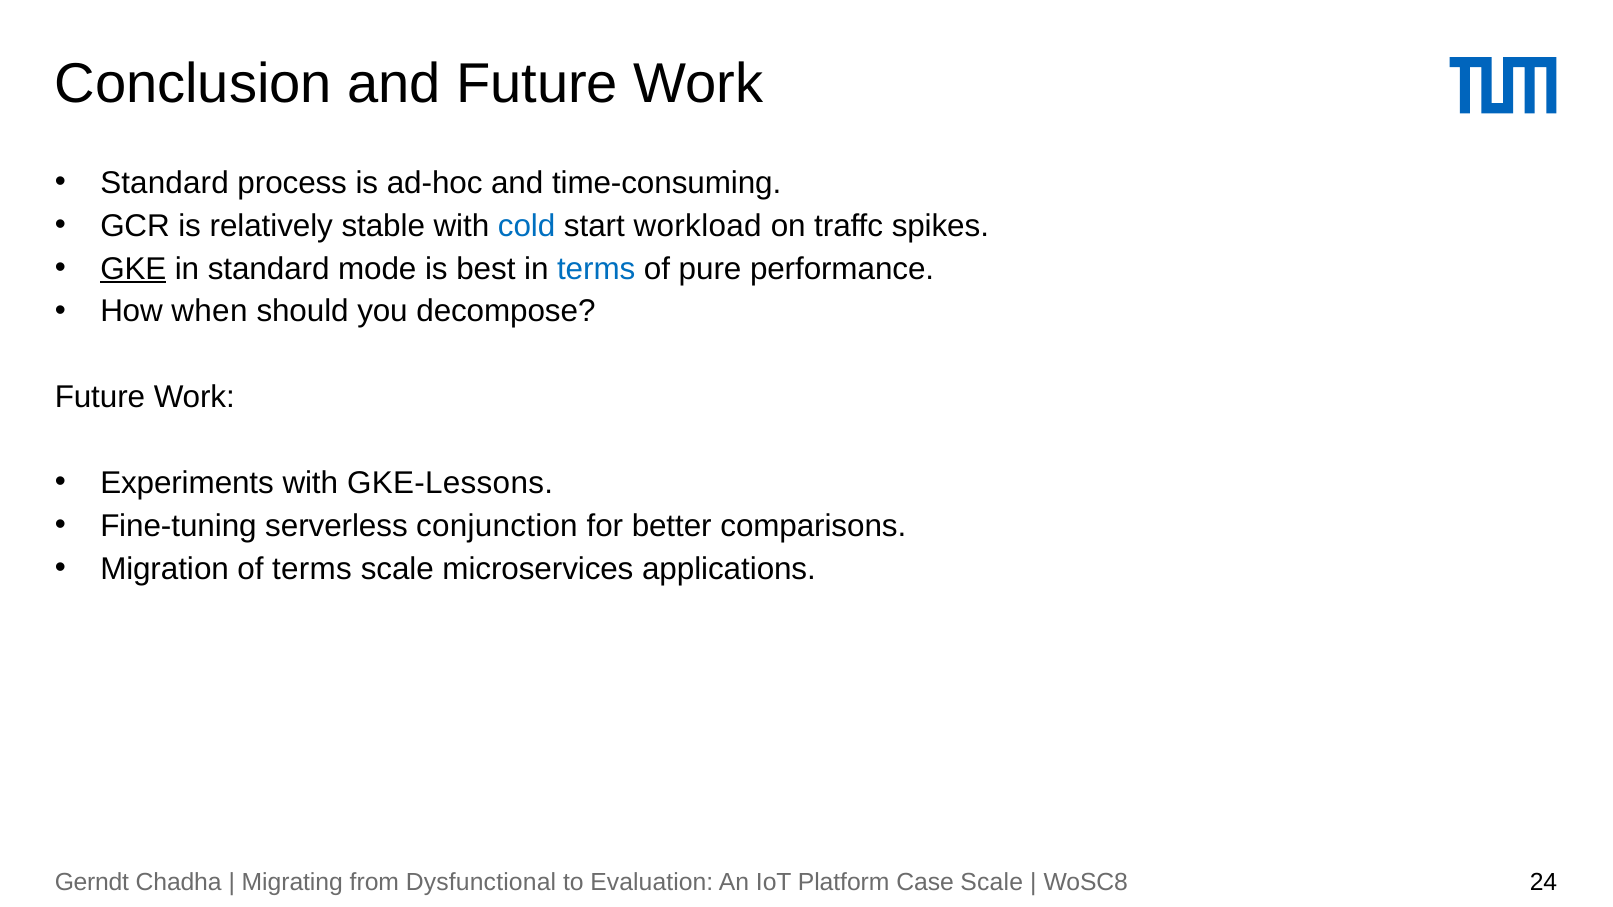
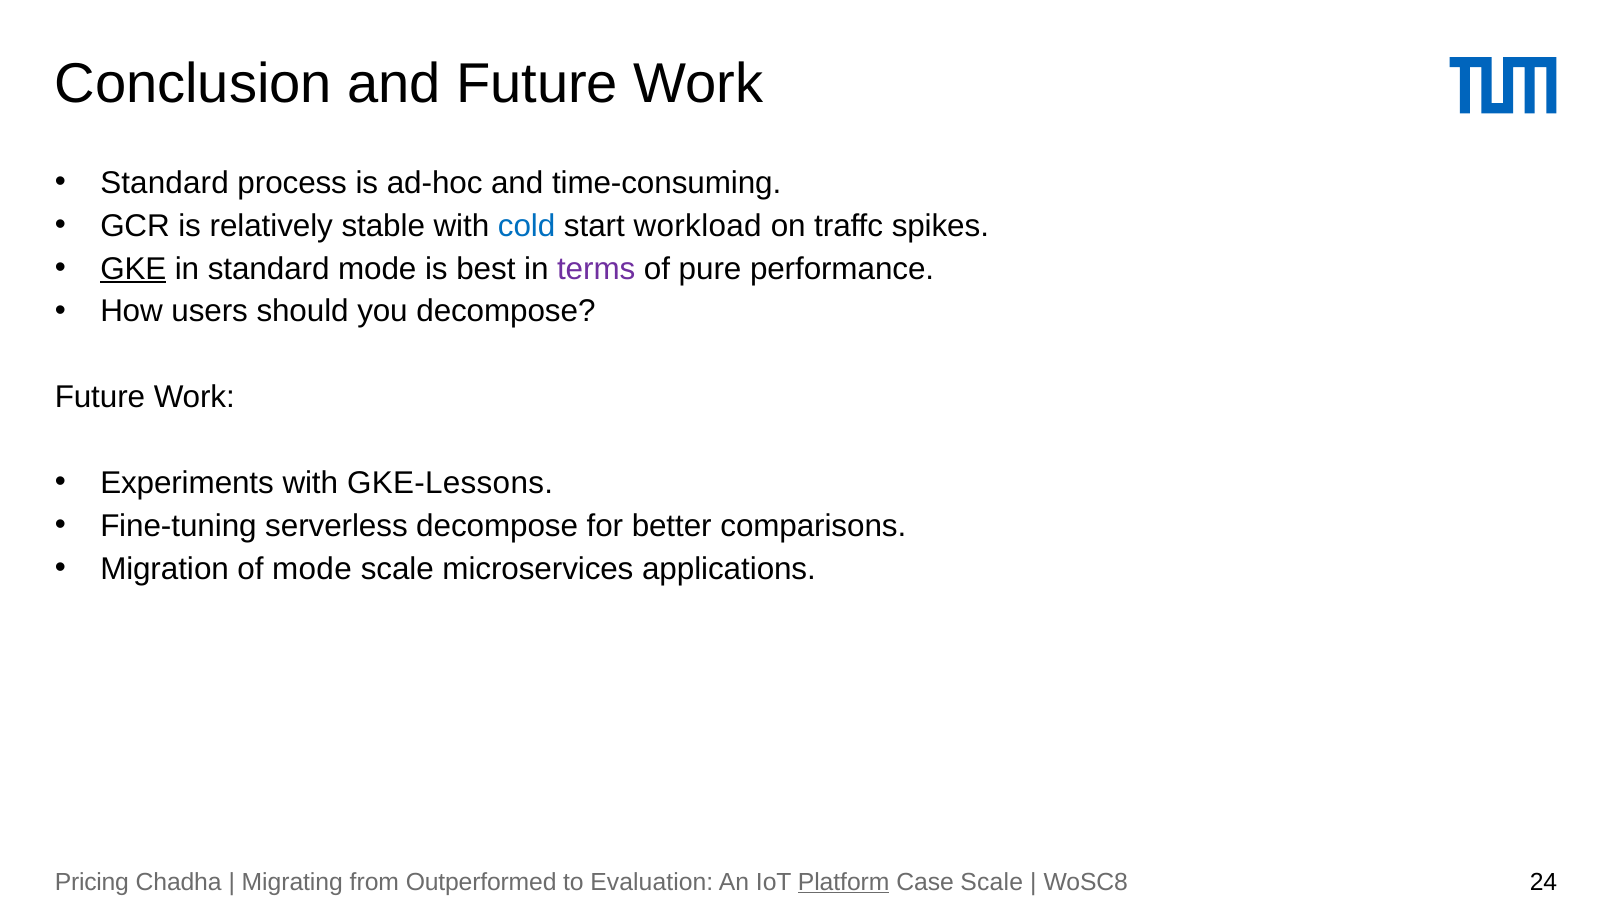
terms at (596, 269) colour: blue -> purple
when: when -> users
serverless conjunction: conjunction -> decompose
of terms: terms -> mode
Gerndt: Gerndt -> Pricing
Dysfunctional: Dysfunctional -> Outperformed
Platform underline: none -> present
